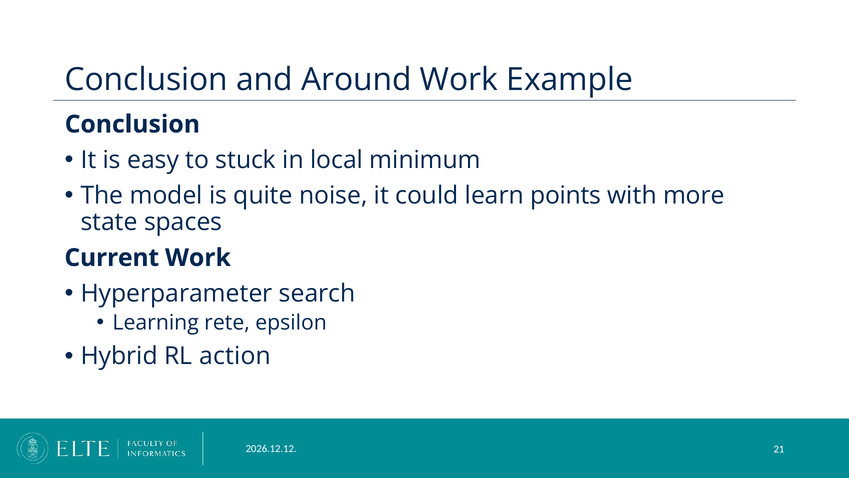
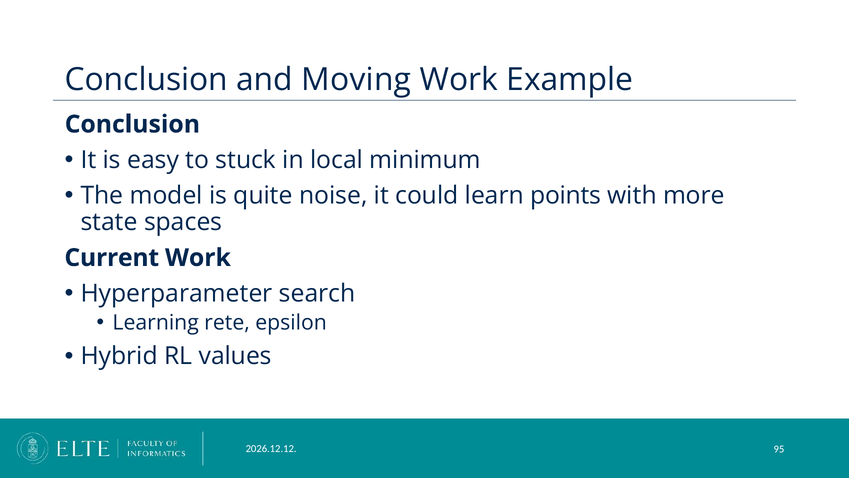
Around: Around -> Moving
action: action -> values
21: 21 -> 95
